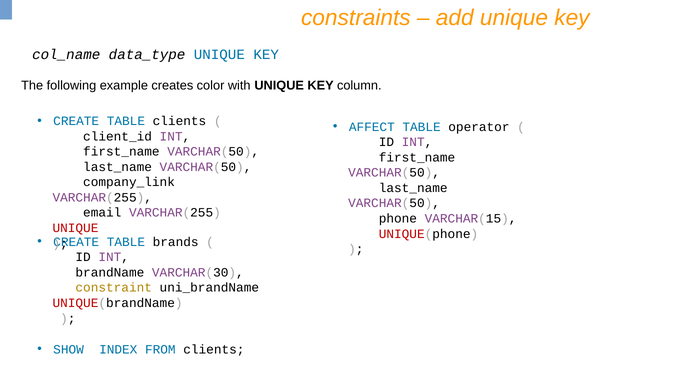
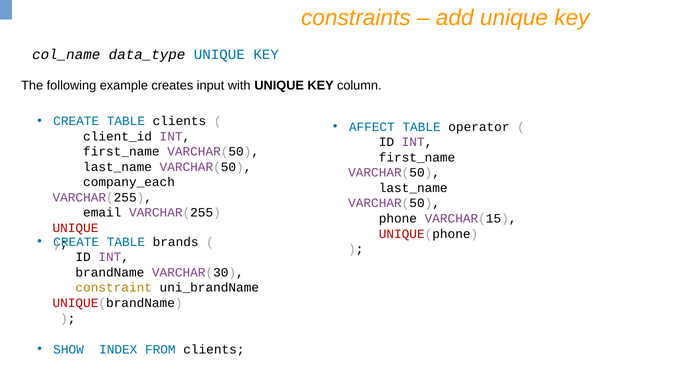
color: color -> input
company_link: company_link -> company_each
